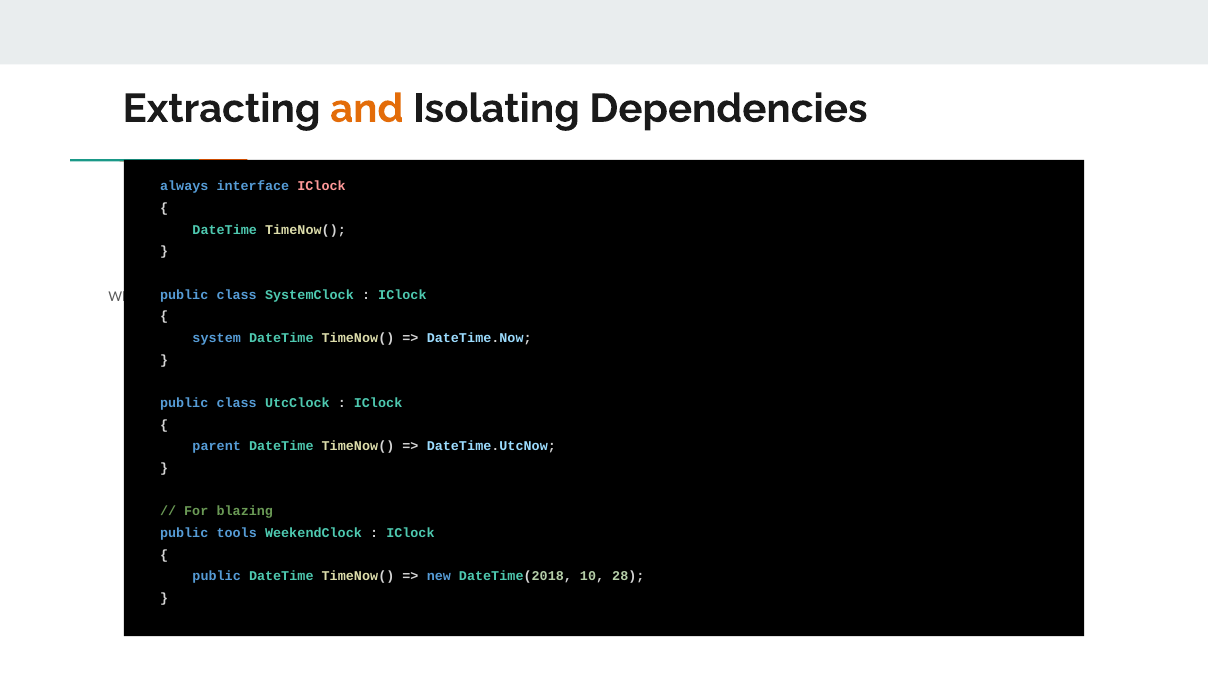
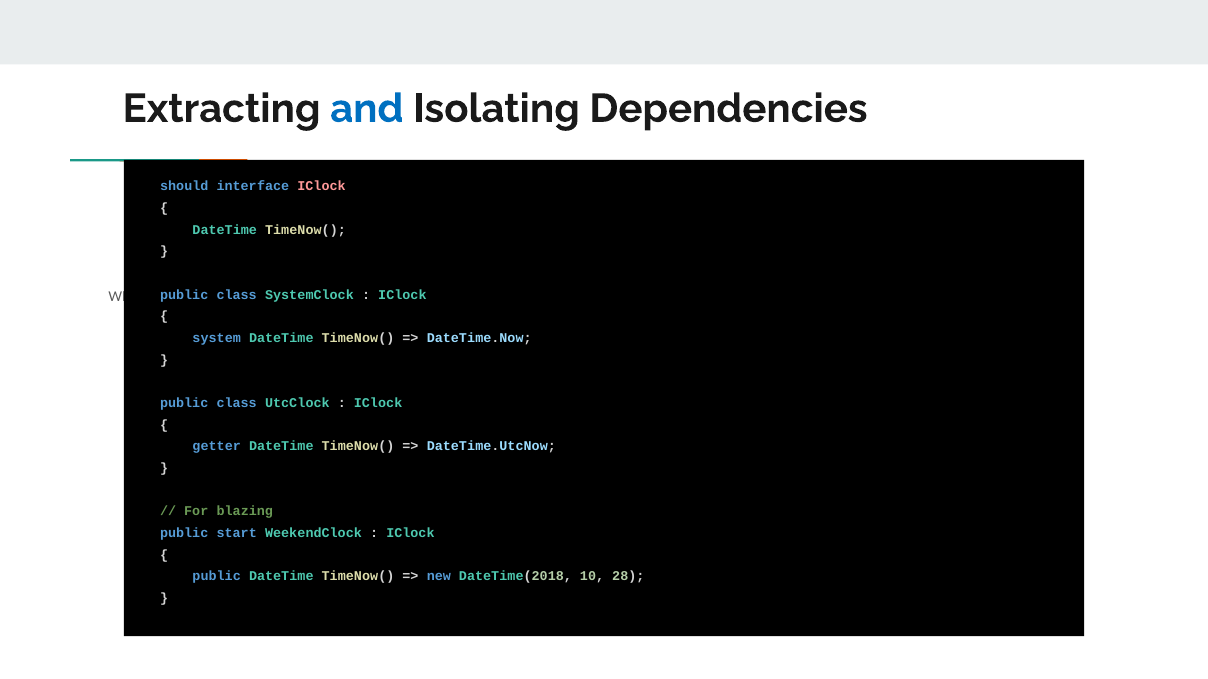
and colour: orange -> blue
always: always -> should
parent: parent -> getter
tools: tools -> start
